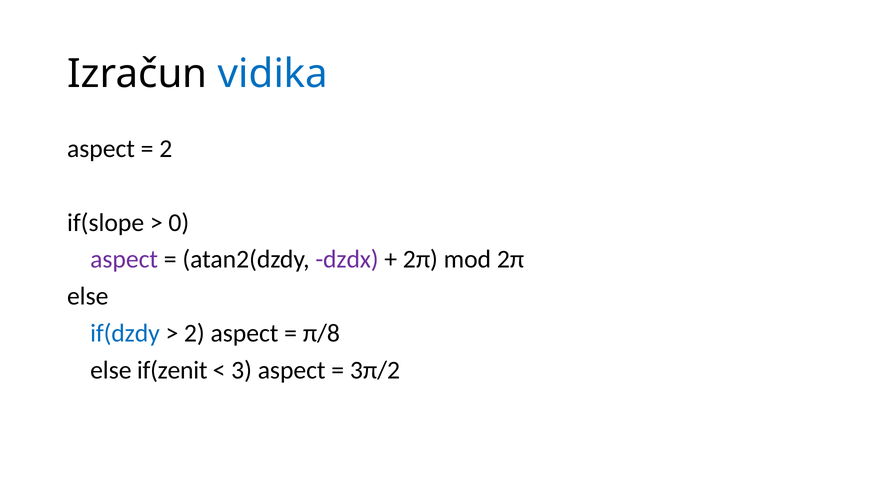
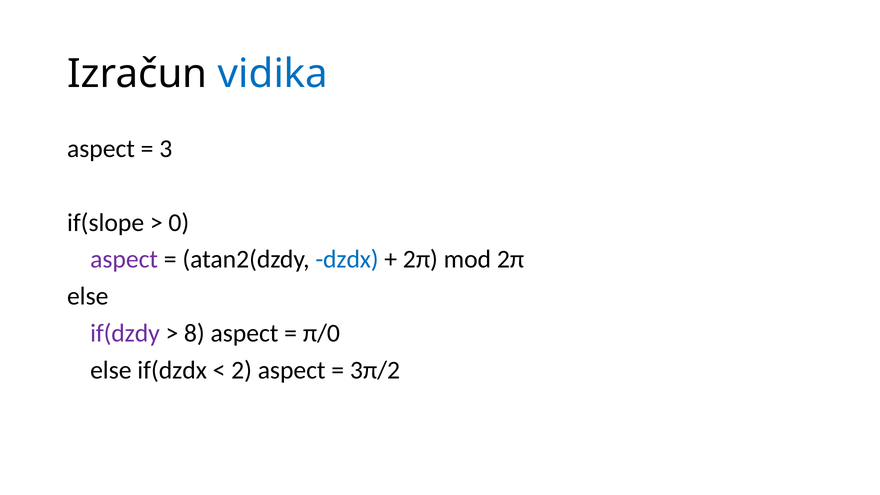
2 at (166, 149): 2 -> 3
dzdx colour: purple -> blue
if(dzdy colour: blue -> purple
2 at (194, 333): 2 -> 8
π/8: π/8 -> π/0
if(zenit: if(zenit -> if(dzdx
3: 3 -> 2
